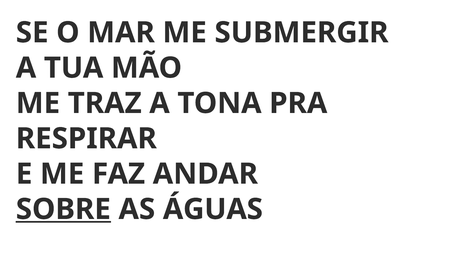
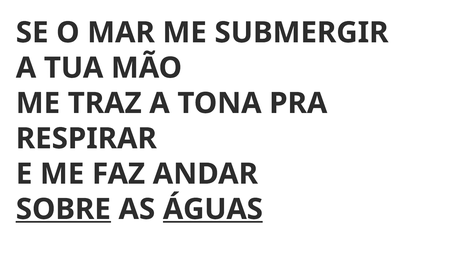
ÁGUAS underline: none -> present
